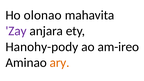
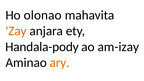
Zay colour: purple -> orange
Hanohy-pody: Hanohy-pody -> Handala-pody
am-ireo: am-ireo -> am-izay
